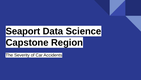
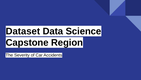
Seaport: Seaport -> Dataset
